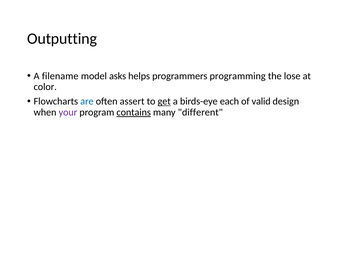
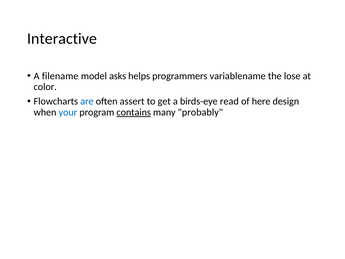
Outputting: Outputting -> Interactive
programming: programming -> variablename
get underline: present -> none
each: each -> read
valid: valid -> here
your colour: purple -> blue
different: different -> probably
